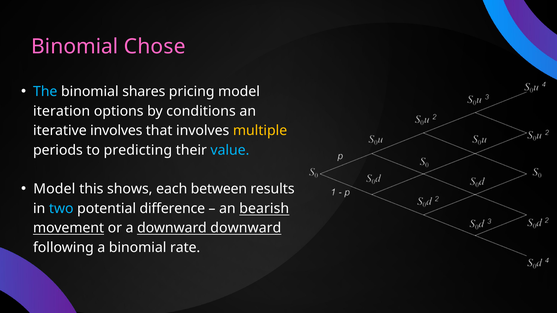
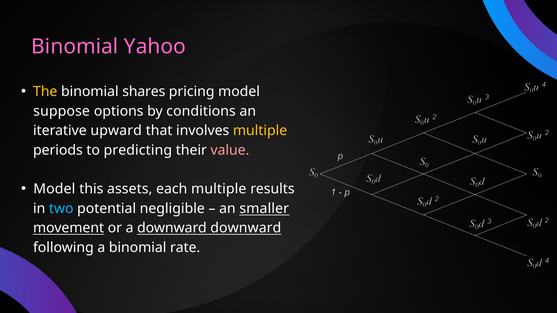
Chose: Chose -> Yahoo
The colour: light blue -> yellow
iteration: iteration -> suppose
iterative involves: involves -> upward
value colour: light blue -> pink
shows: shows -> assets
each between: between -> multiple
difference: difference -> negligible
bearish: bearish -> smaller
